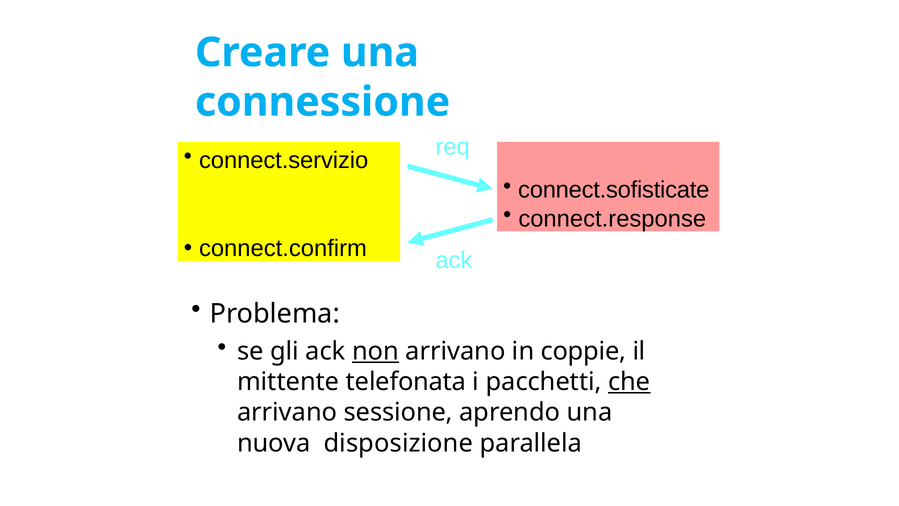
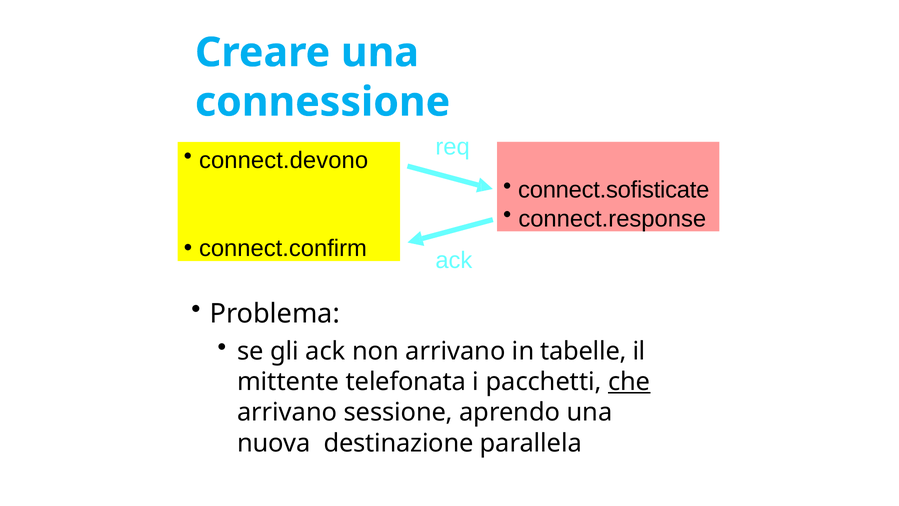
connect.servizio: connect.servizio -> connect.devono
non underline: present -> none
coppie: coppie -> tabelle
disposizione: disposizione -> destinazione
